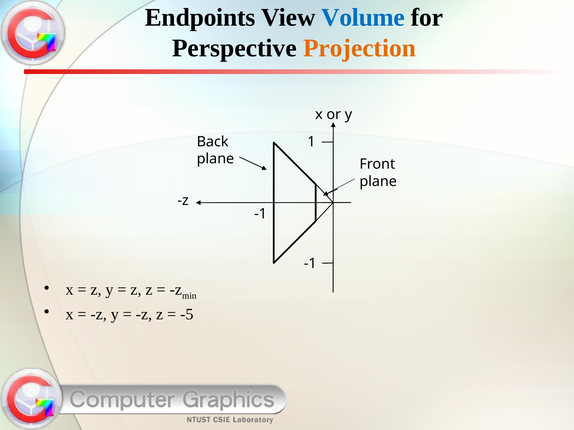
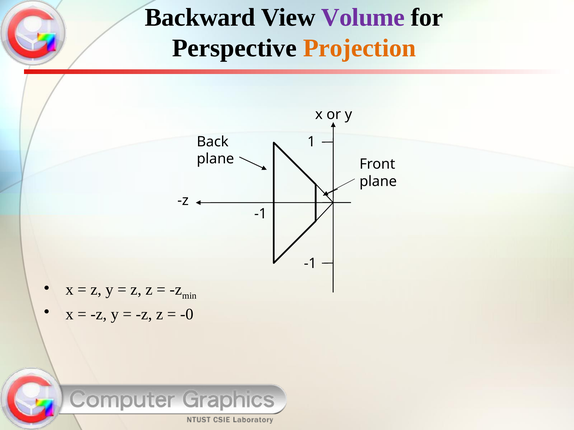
Endpoints: Endpoints -> Backward
Volume colour: blue -> purple
-5: -5 -> -0
